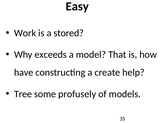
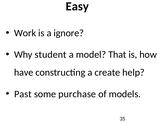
stored: stored -> ignore
exceeds: exceeds -> student
Tree: Tree -> Past
profusely: profusely -> purchase
